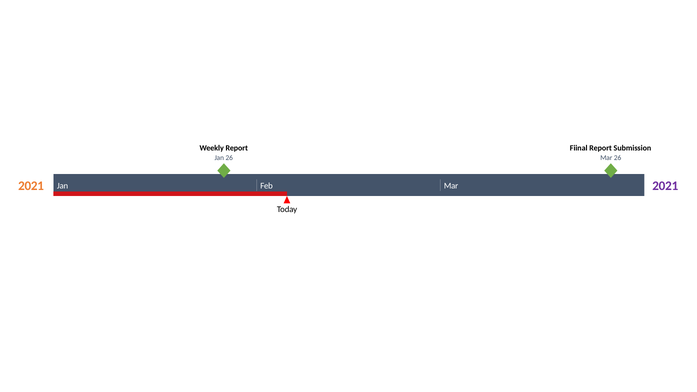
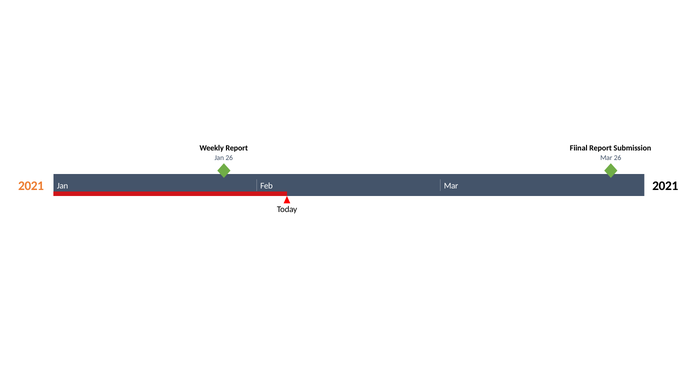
2021 at (665, 186) colour: purple -> black
